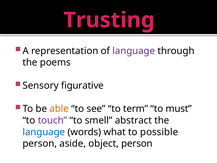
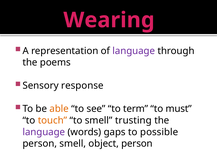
Trusting: Trusting -> Wearing
figurative: figurative -> response
touch colour: purple -> orange
abstract: abstract -> trusting
language at (44, 132) colour: blue -> purple
what: what -> gaps
person aside: aside -> smell
